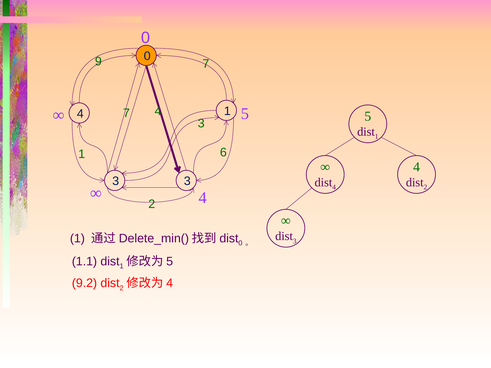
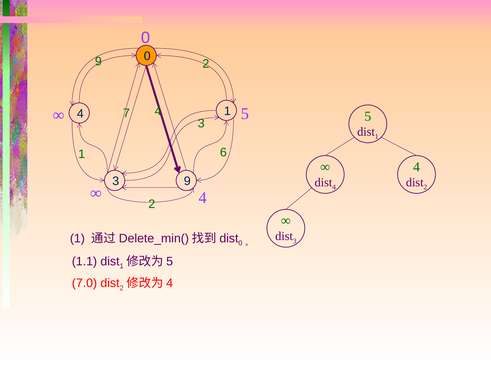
9 7: 7 -> 2
3 3: 3 -> 9
9.2: 9.2 -> 7.0
